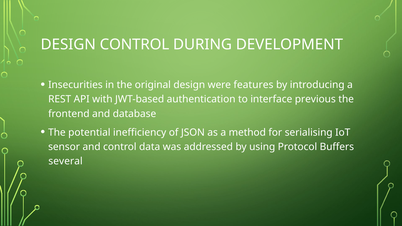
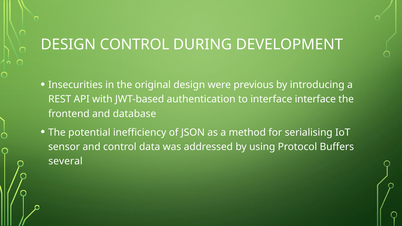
features: features -> previous
interface previous: previous -> interface
